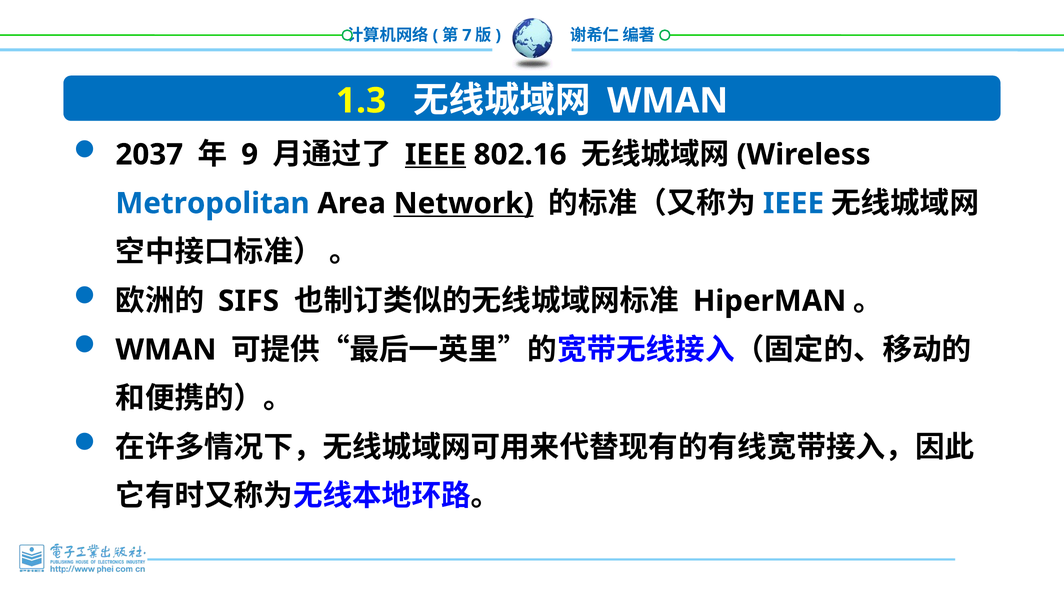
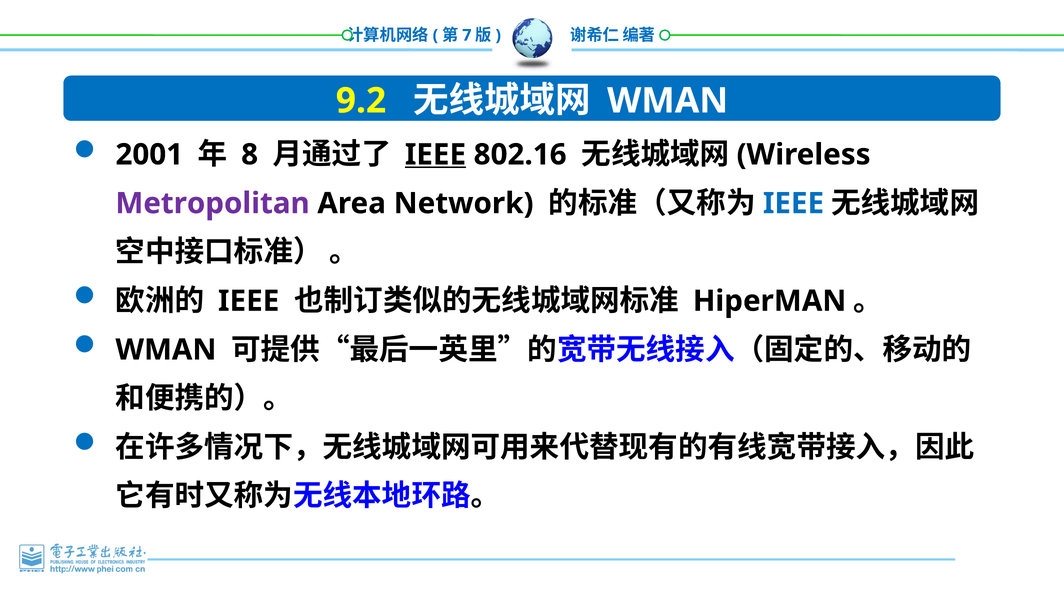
1.3: 1.3 -> 9.2
2037: 2037 -> 2001
9: 9 -> 8
Metropolitan colour: blue -> purple
Network underline: present -> none
SIFS at (248, 301): SIFS -> IEEE
